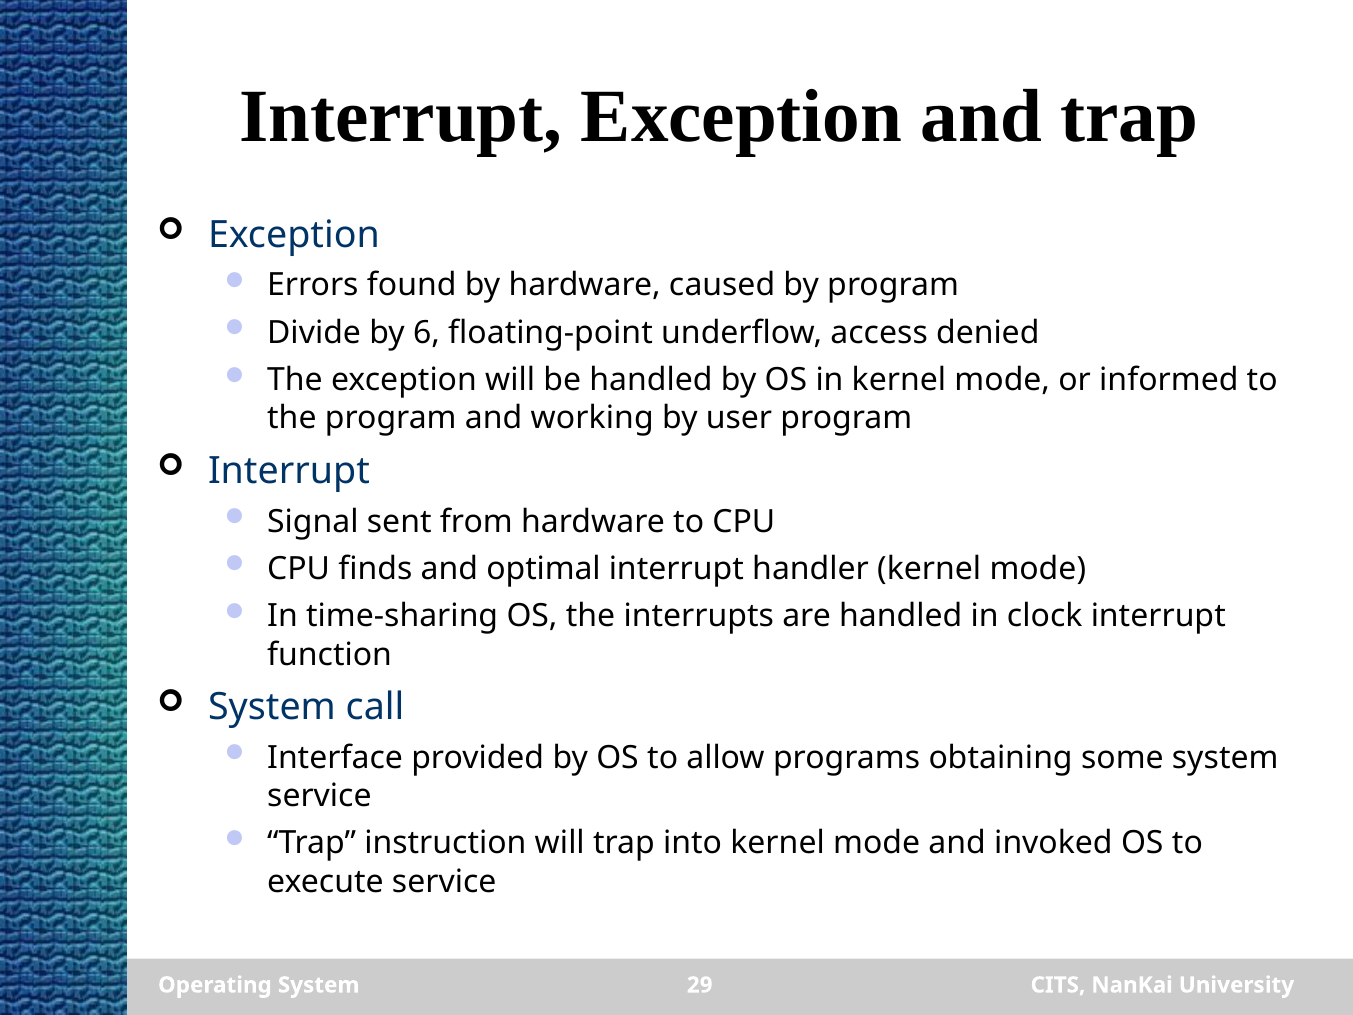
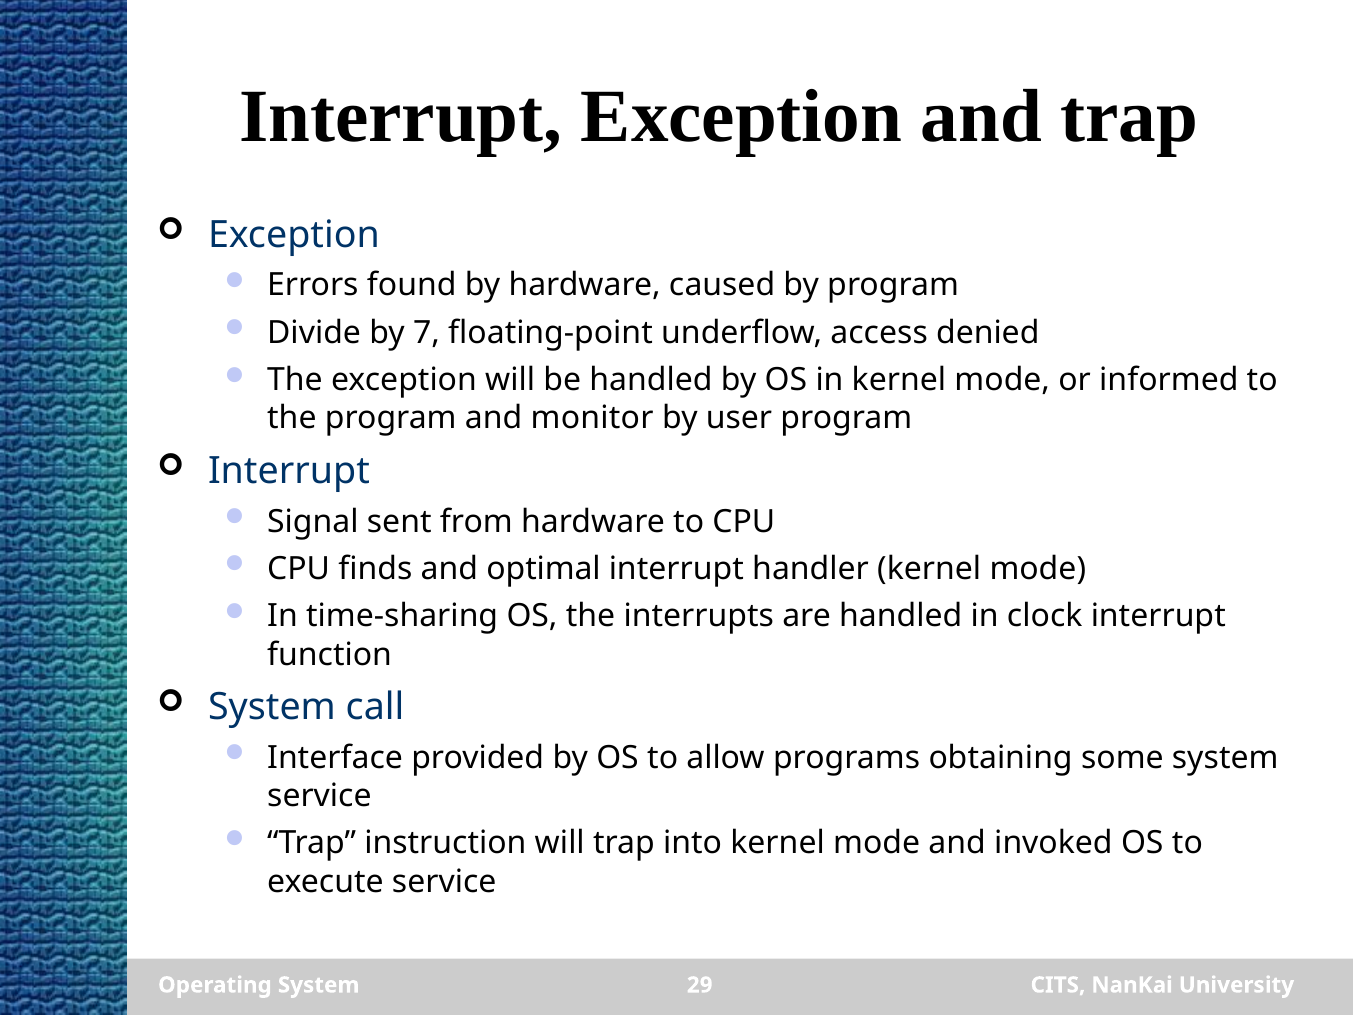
6: 6 -> 7
working: working -> monitor
